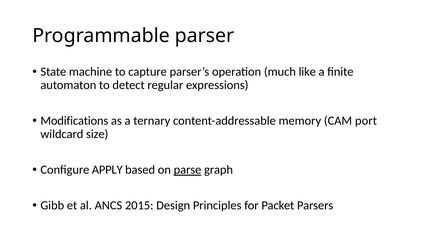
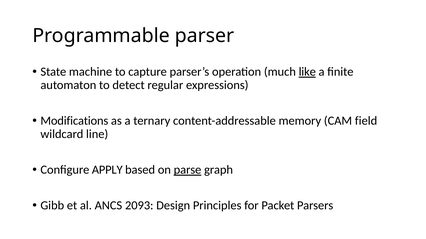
like underline: none -> present
port: port -> field
size: size -> line
2015: 2015 -> 2093
